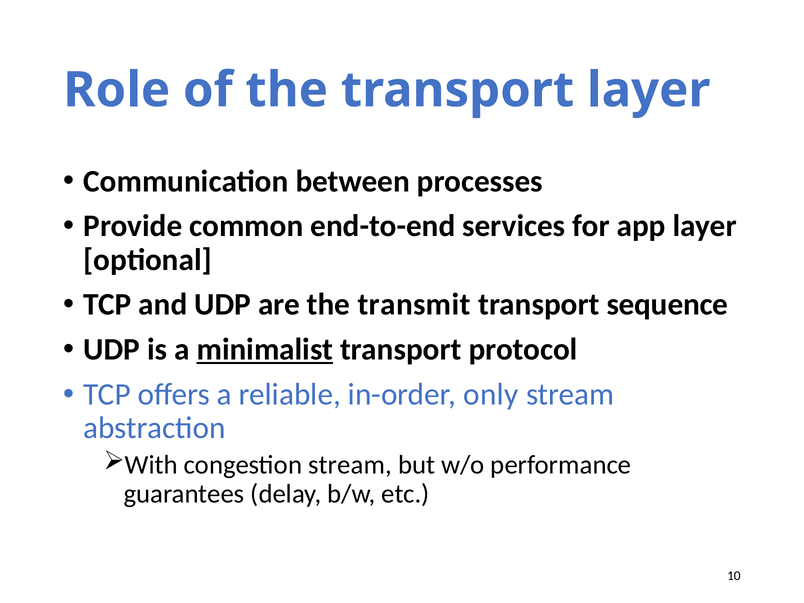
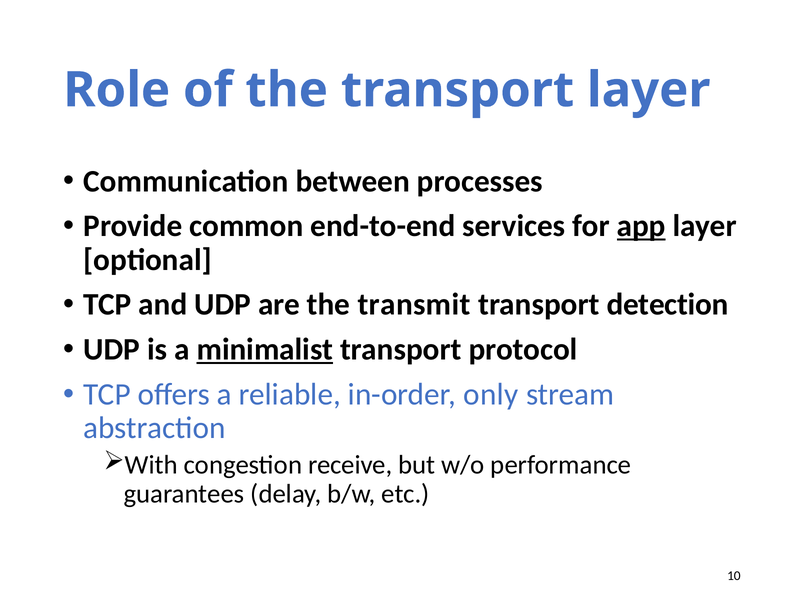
app underline: none -> present
sequence: sequence -> detection
congestion stream: stream -> receive
